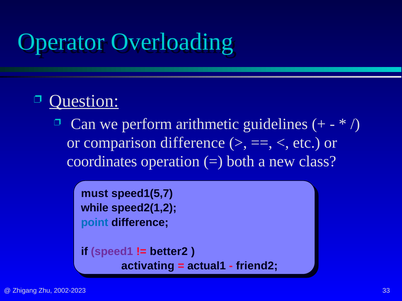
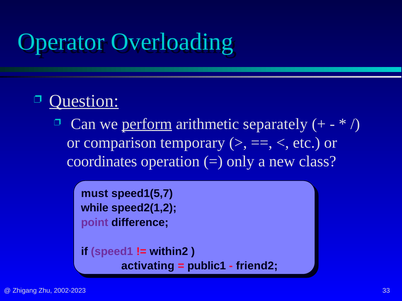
perform underline: none -> present
guidelines: guidelines -> separately
comparison difference: difference -> temporary
both: both -> only
point colour: blue -> purple
better2: better2 -> within2
actual1: actual1 -> public1
